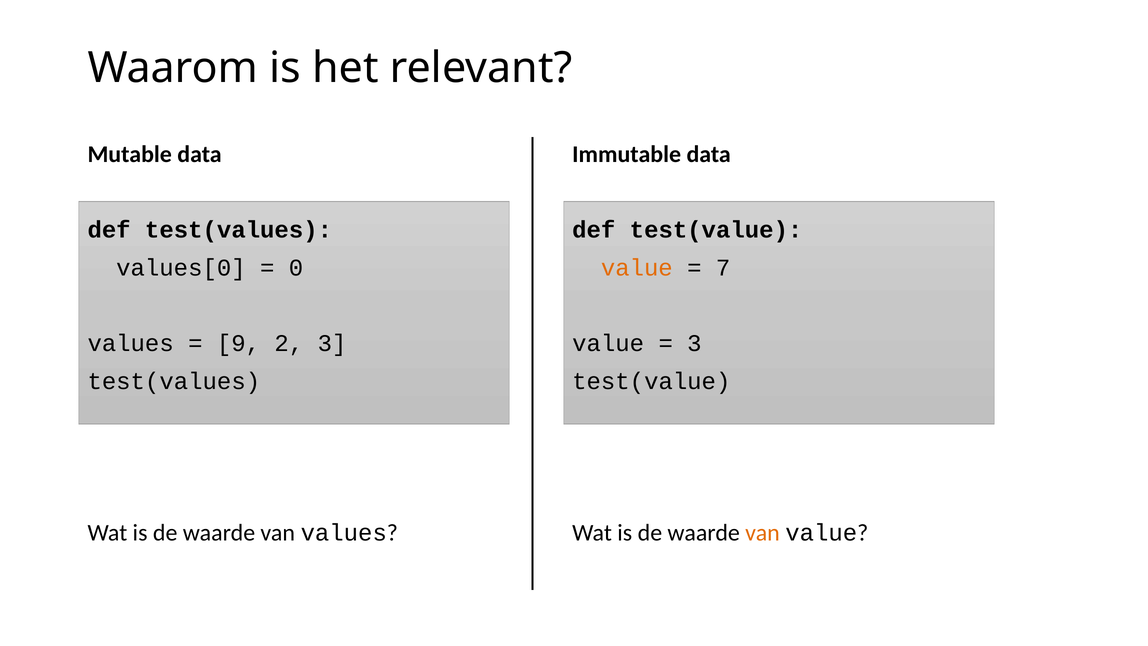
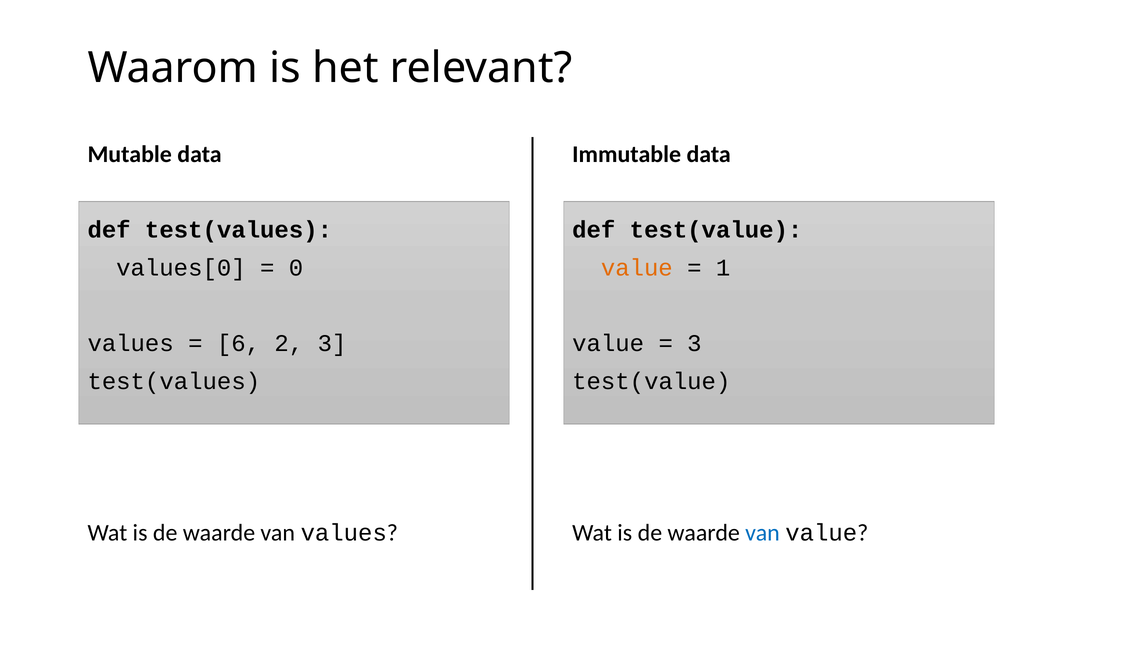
7: 7 -> 1
9: 9 -> 6
van at (762, 533) colour: orange -> blue
